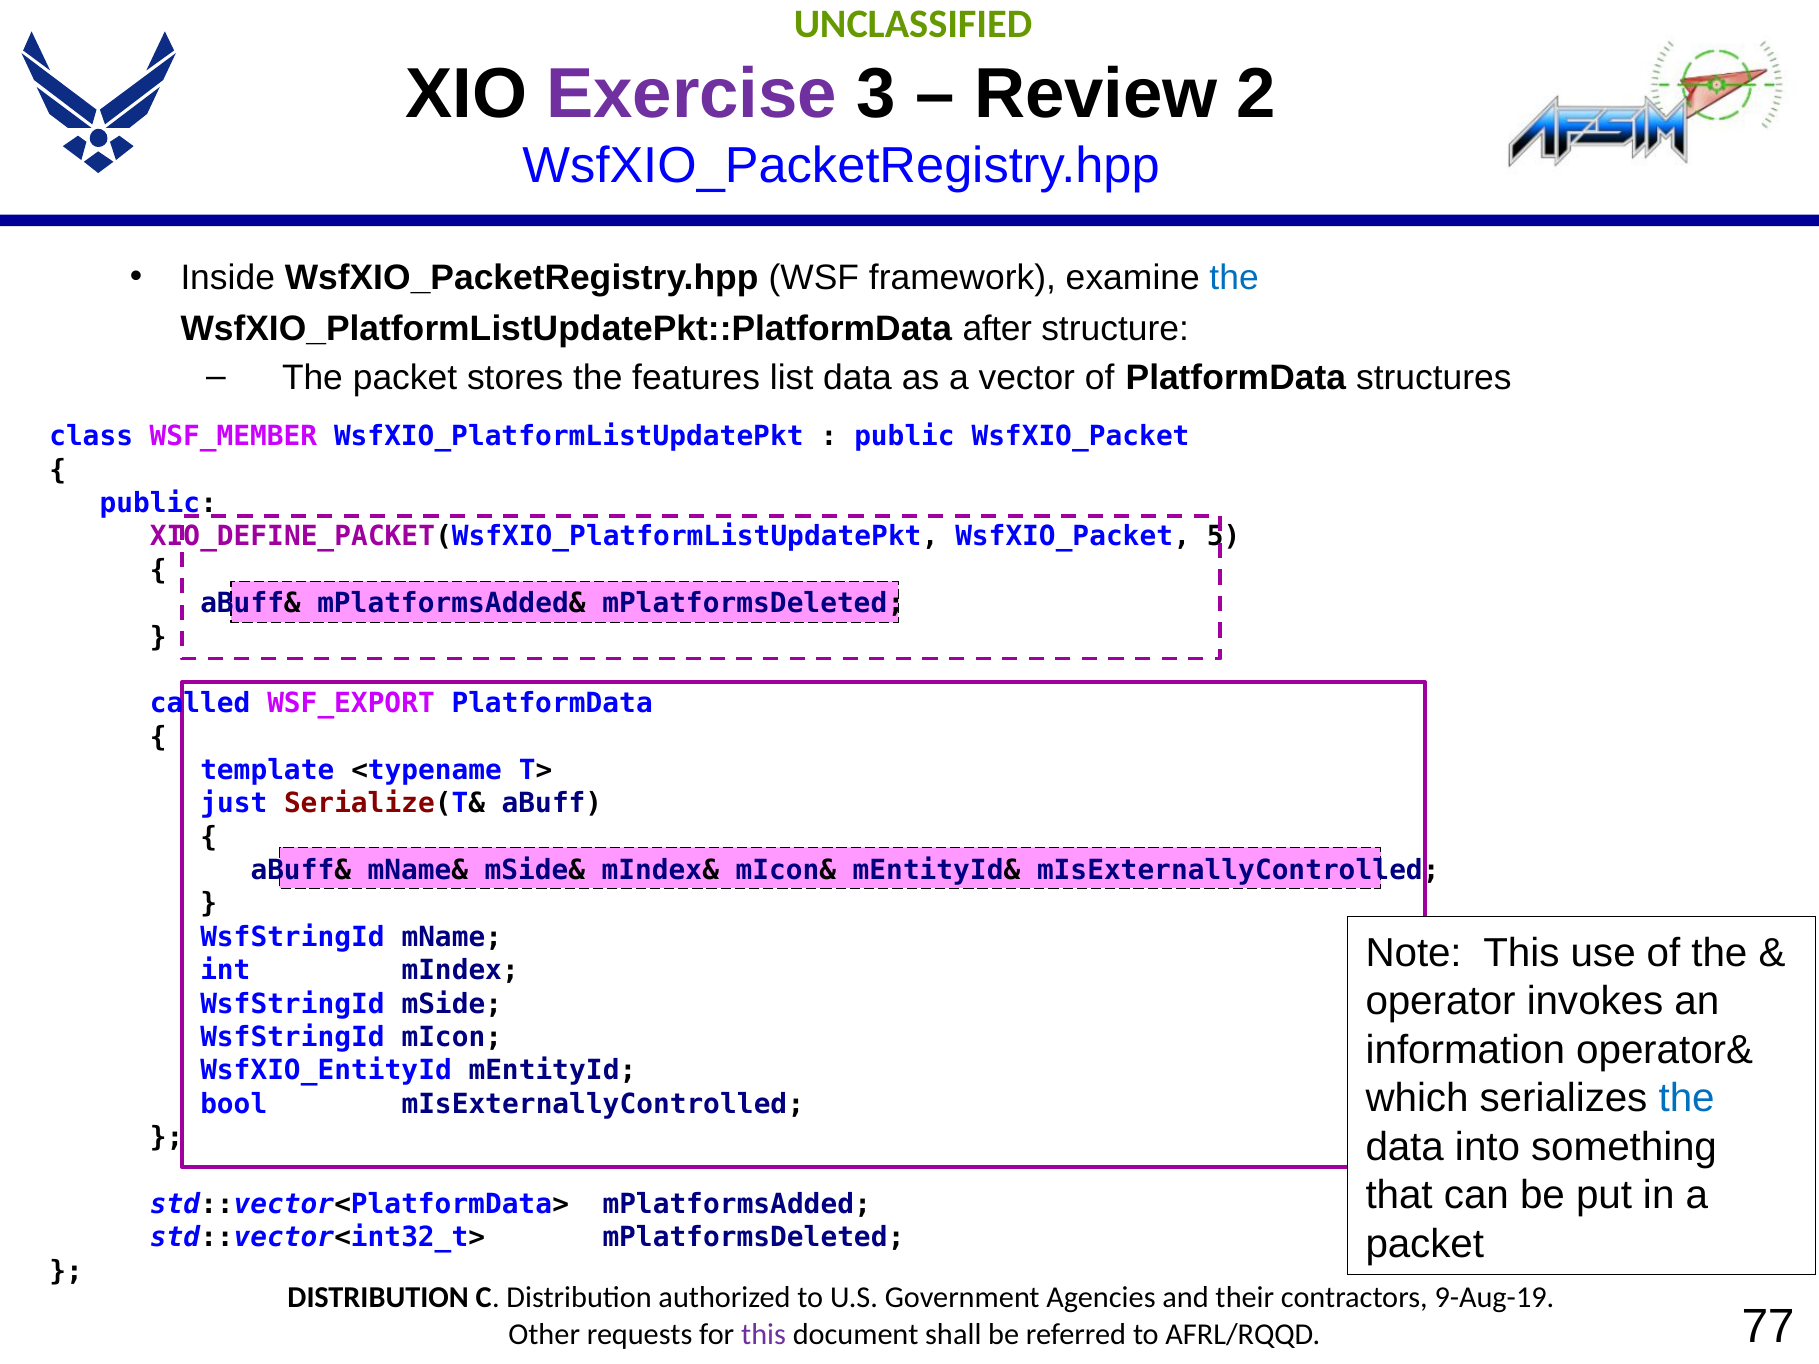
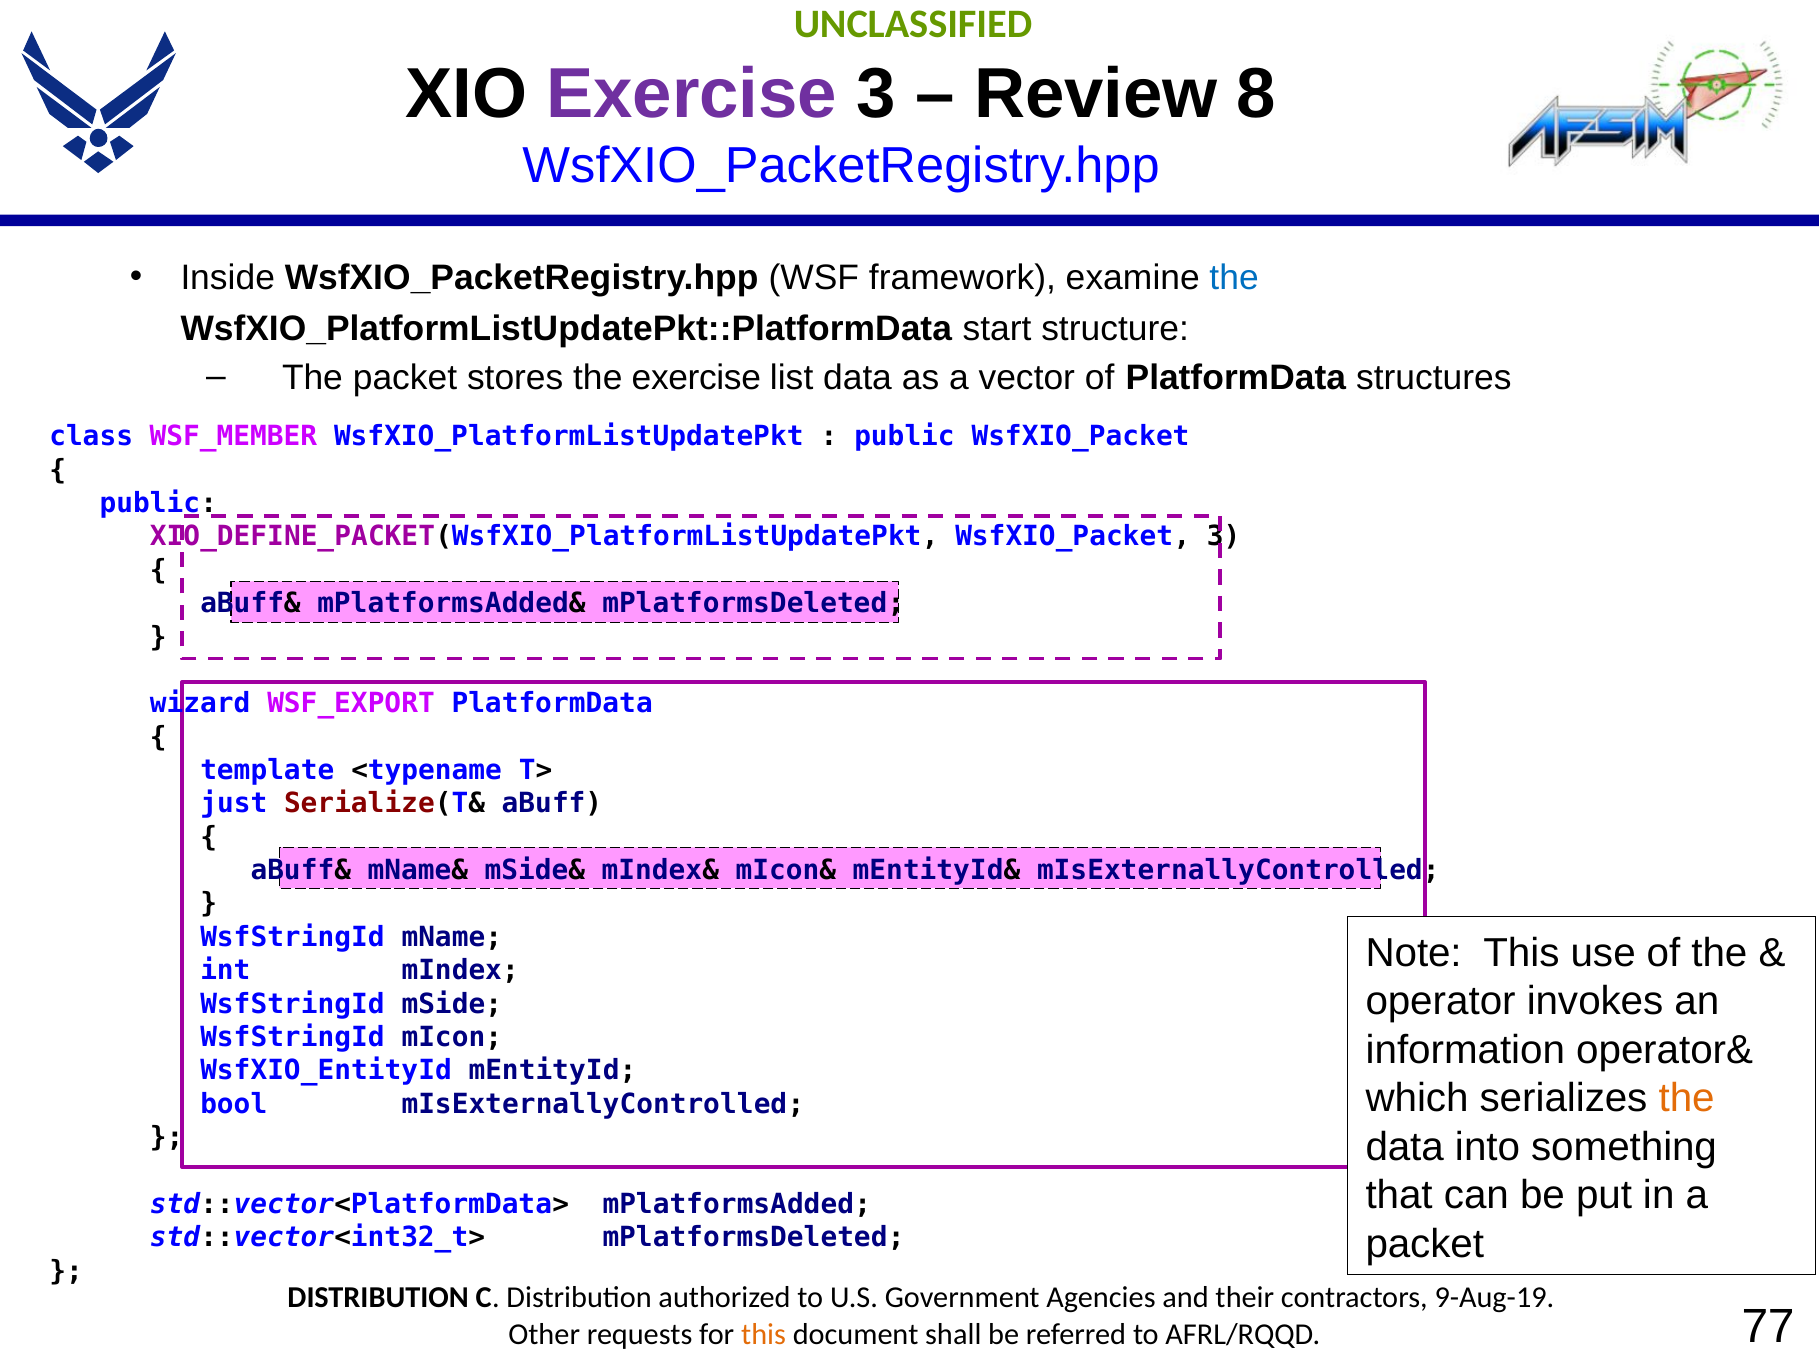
2: 2 -> 8
after: after -> start
the features: features -> exercise
WsfXIO_Packet 5: 5 -> 3
called: called -> wizard
the at (1687, 1099) colour: blue -> orange
this at (764, 1334) colour: purple -> orange
